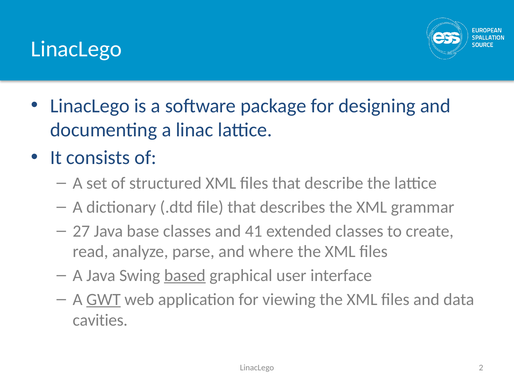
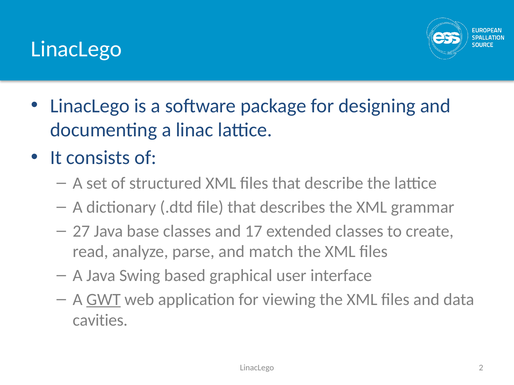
41: 41 -> 17
where: where -> match
based underline: present -> none
